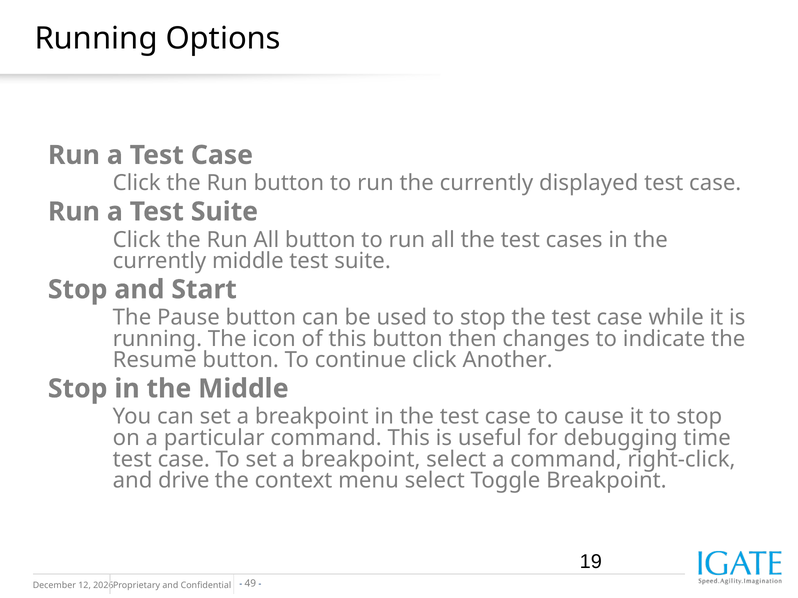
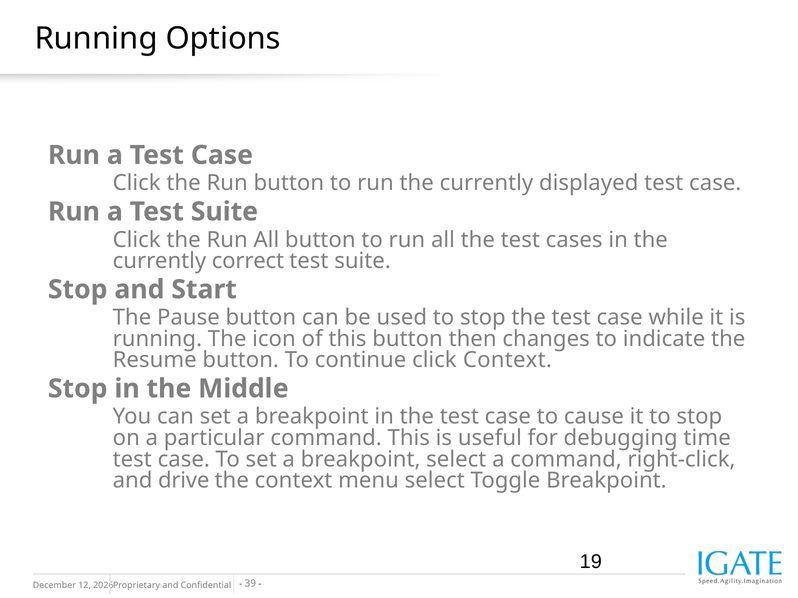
currently middle: middle -> correct
click Another: Another -> Context
49: 49 -> 39
